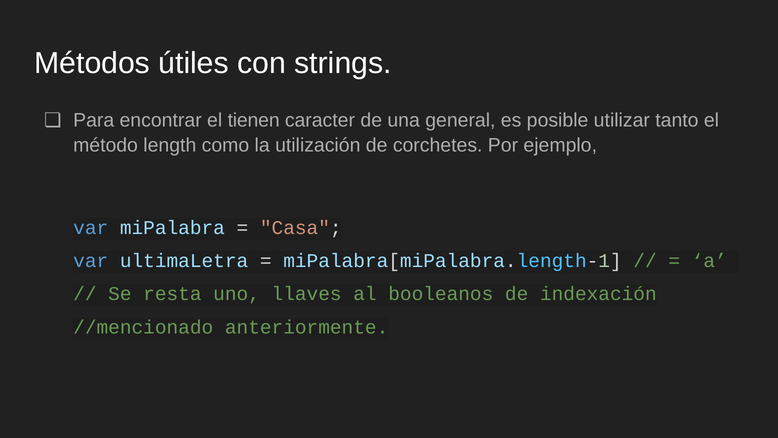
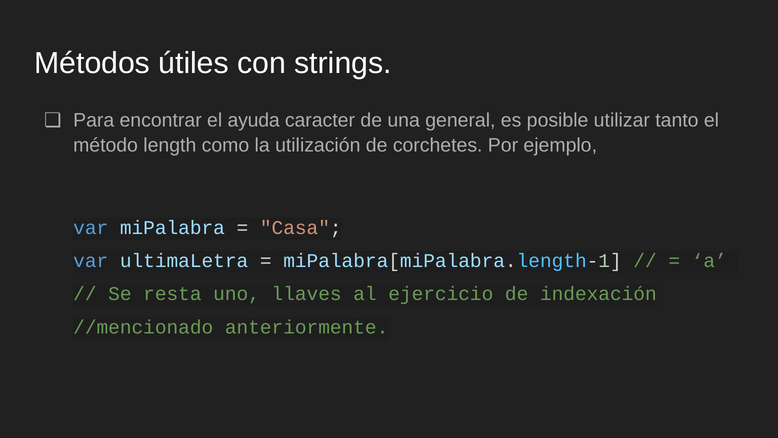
tienen: tienen -> ayuda
booleanos: booleanos -> ejercicio
